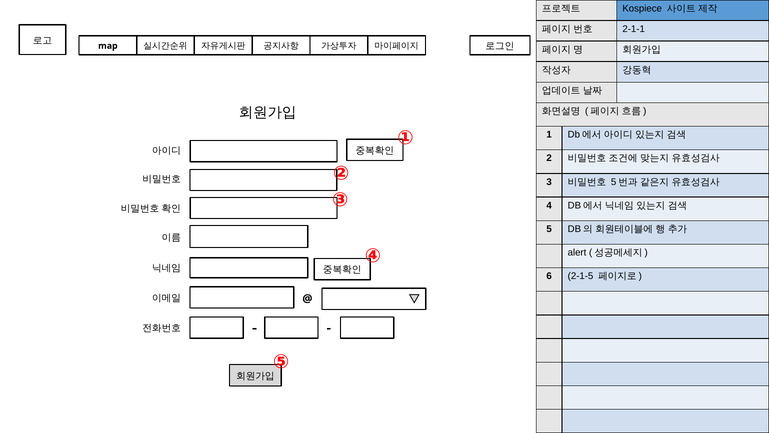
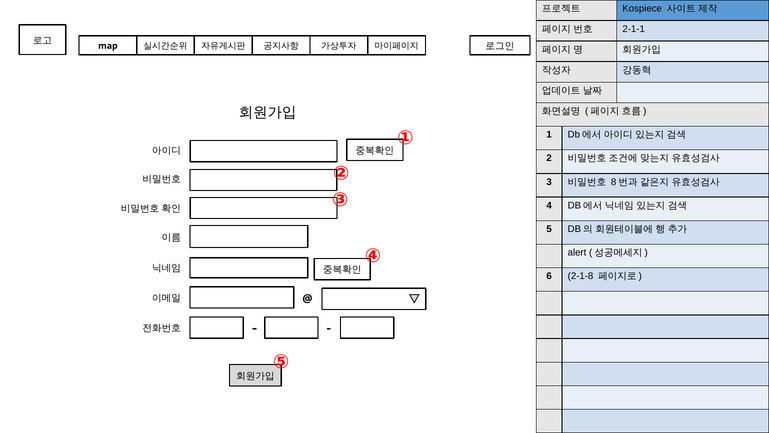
5 at (614, 182): 5 -> 8
2-1-5: 2-1-5 -> 2-1-8
